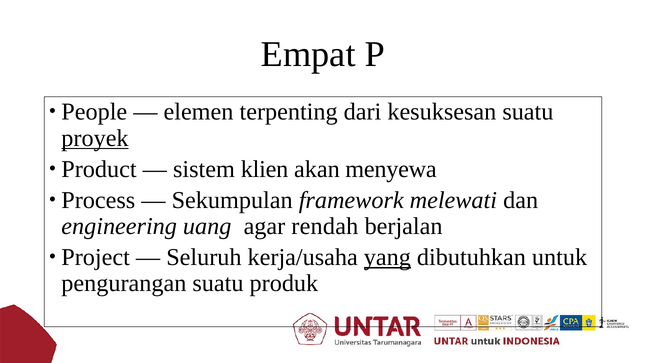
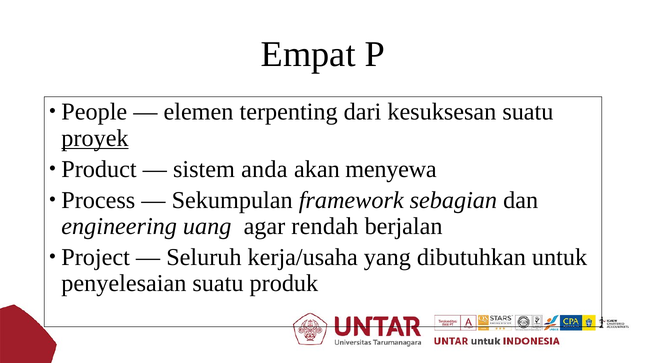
klien: klien -> anda
melewati: melewati -> sebagian
yang underline: present -> none
pengurangan: pengurangan -> penyelesaian
